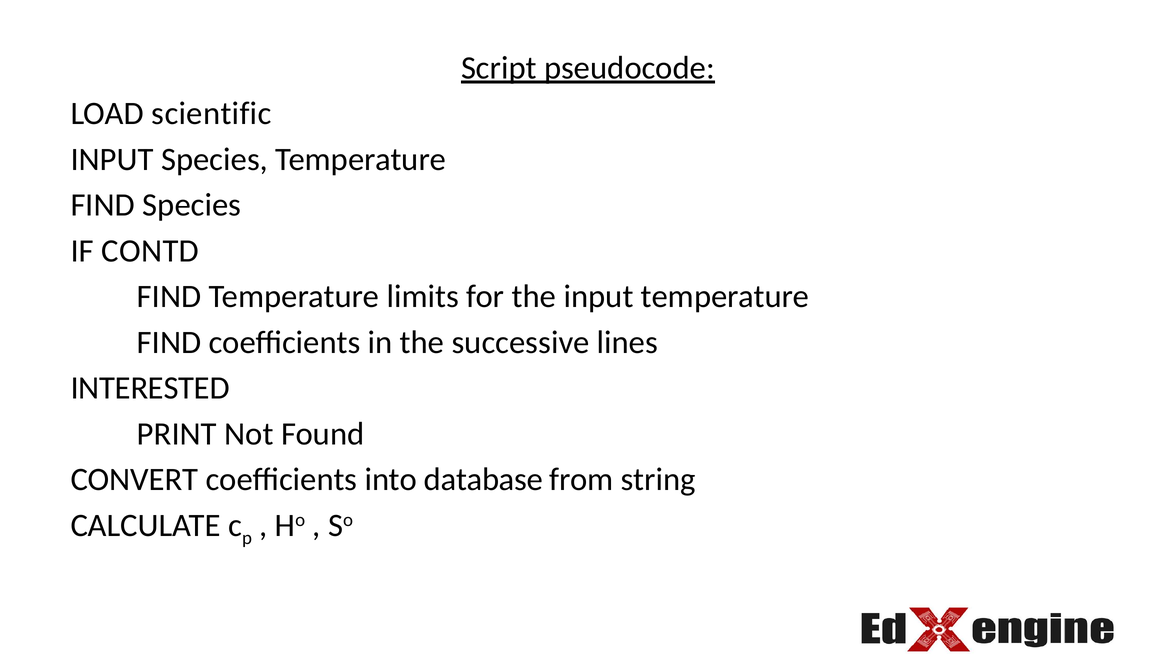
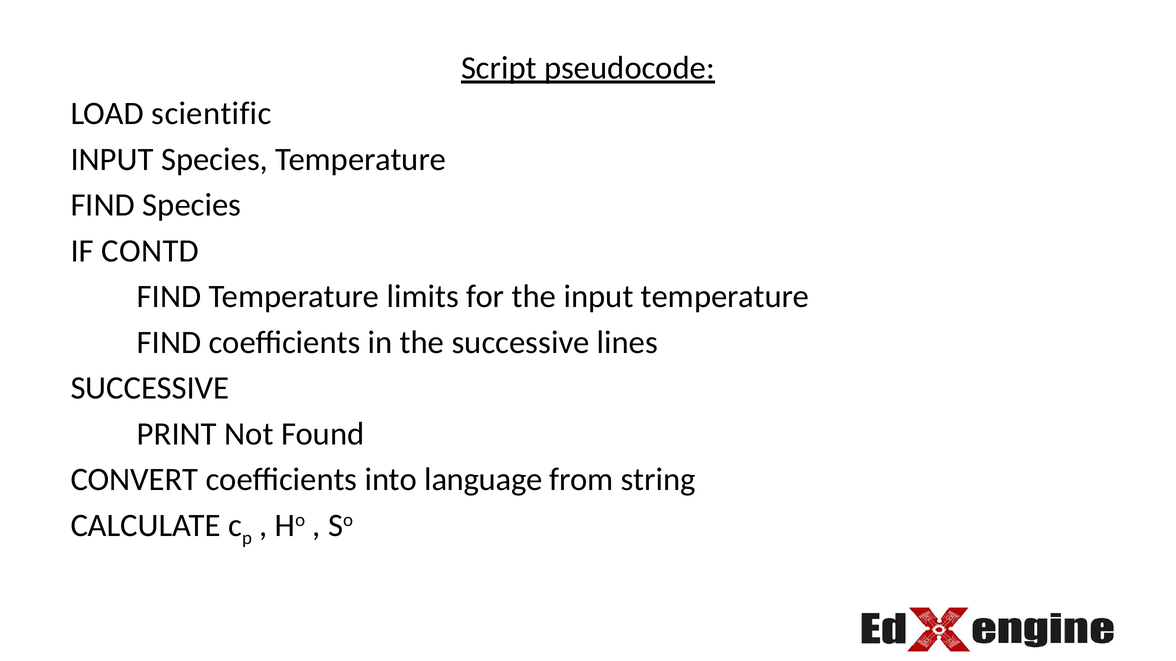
INTERESTED at (150, 388): INTERESTED -> SUCCESSIVE
database: database -> language
